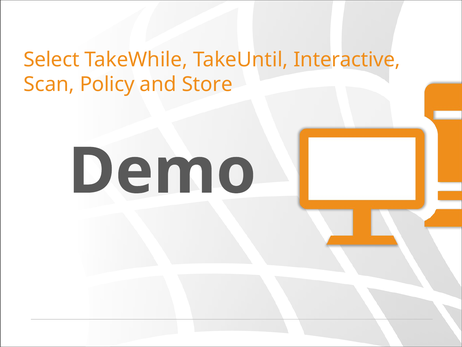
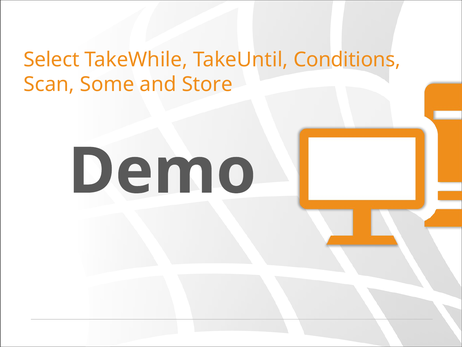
Interactive: Interactive -> Conditions
Policy: Policy -> Some
